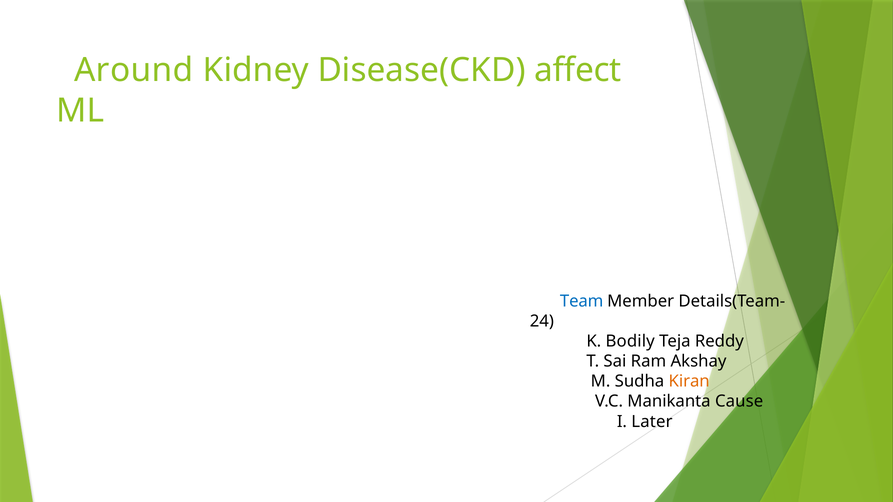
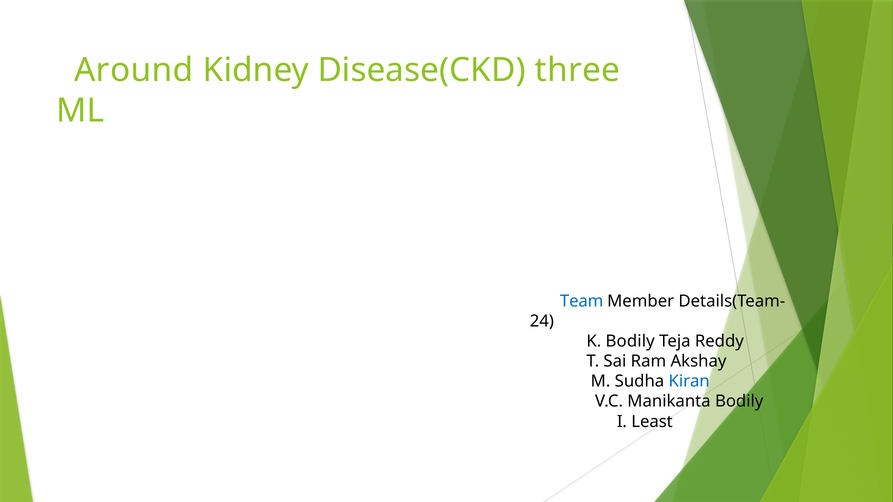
affect: affect -> three
Kiran colour: orange -> blue
Manikanta Cause: Cause -> Bodily
Later: Later -> Least
